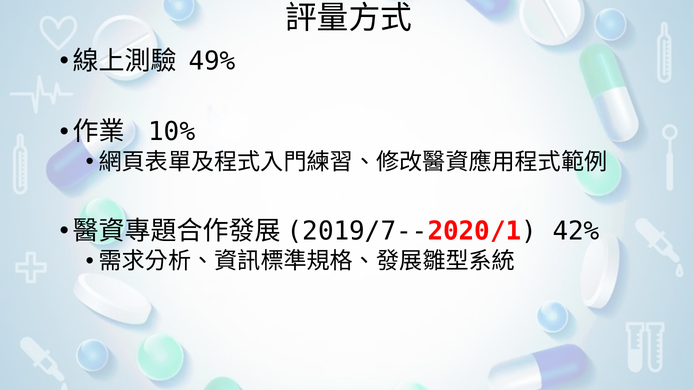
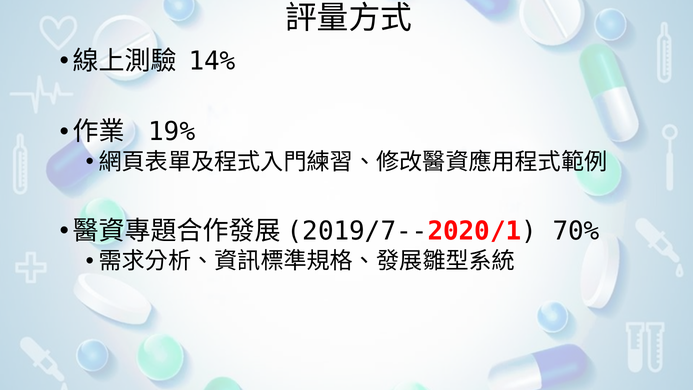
49%: 49% -> 14%
10%: 10% -> 19%
42%: 42% -> 70%
